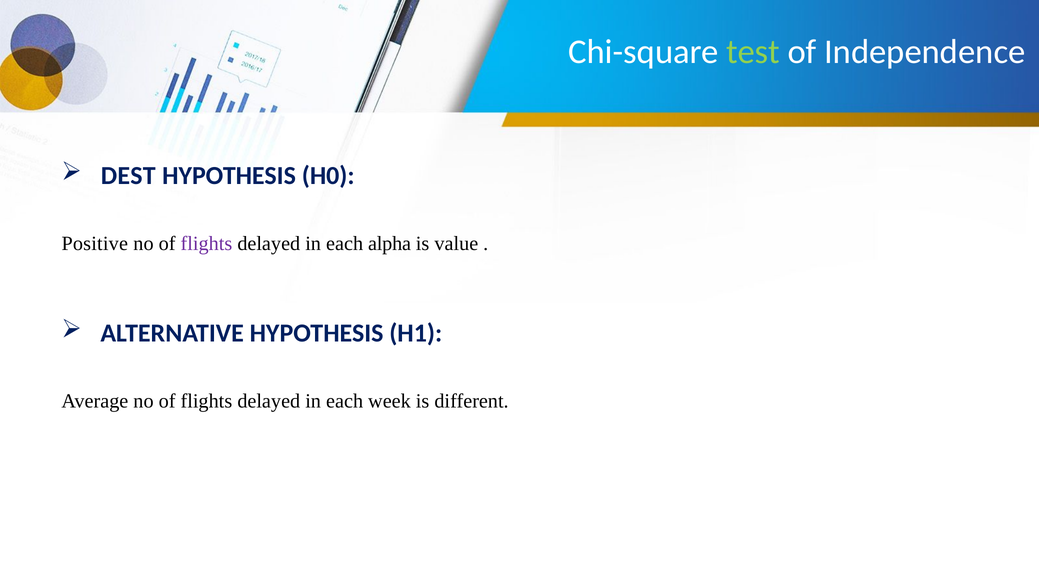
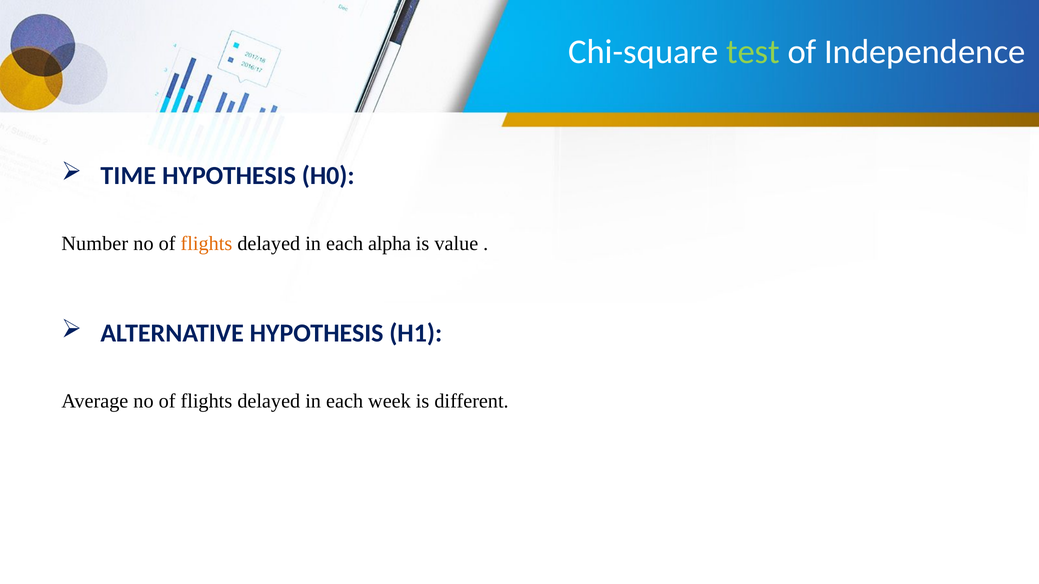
DEST: DEST -> TIME
Positive: Positive -> Number
flights at (206, 244) colour: purple -> orange
